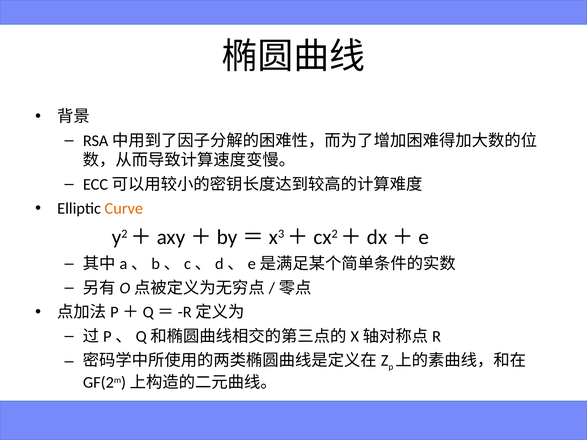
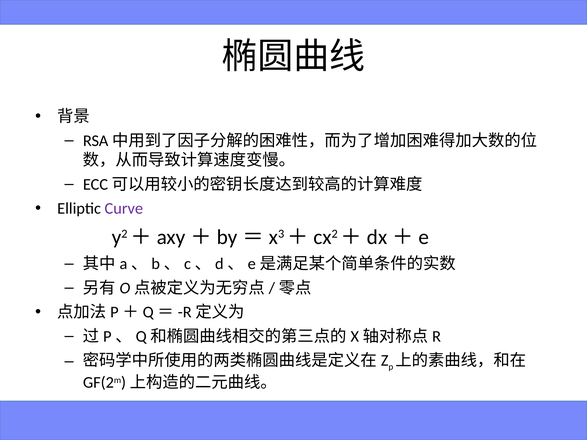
Curve colour: orange -> purple
